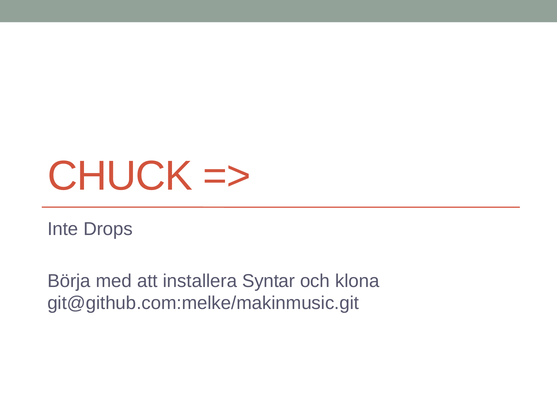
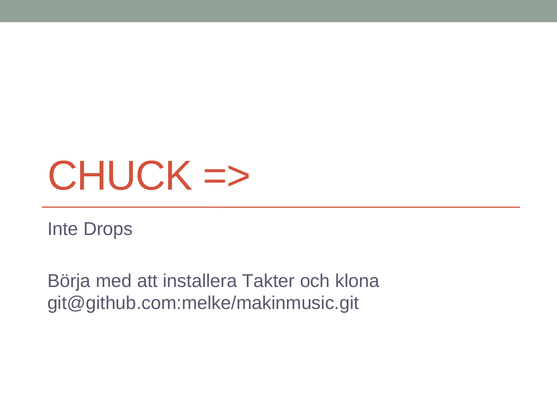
Syntar: Syntar -> Takter
